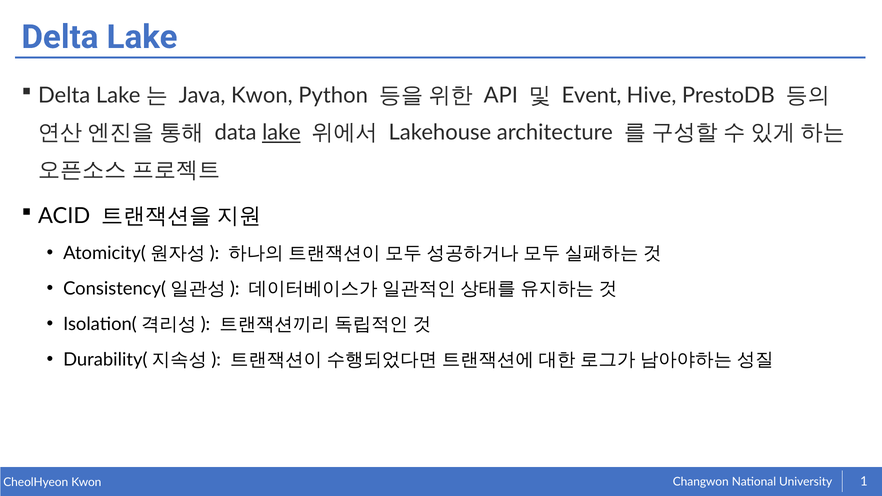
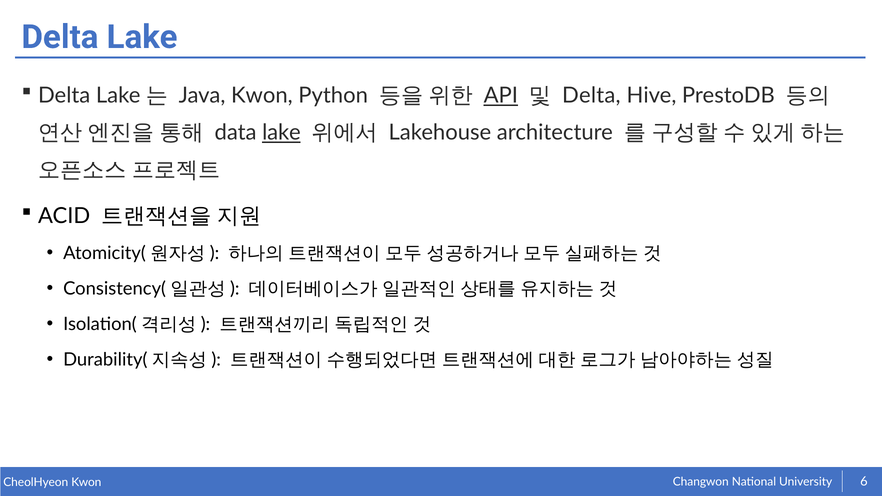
API underline: none -> present
Event at (592, 96): Event -> Delta
1: 1 -> 6
